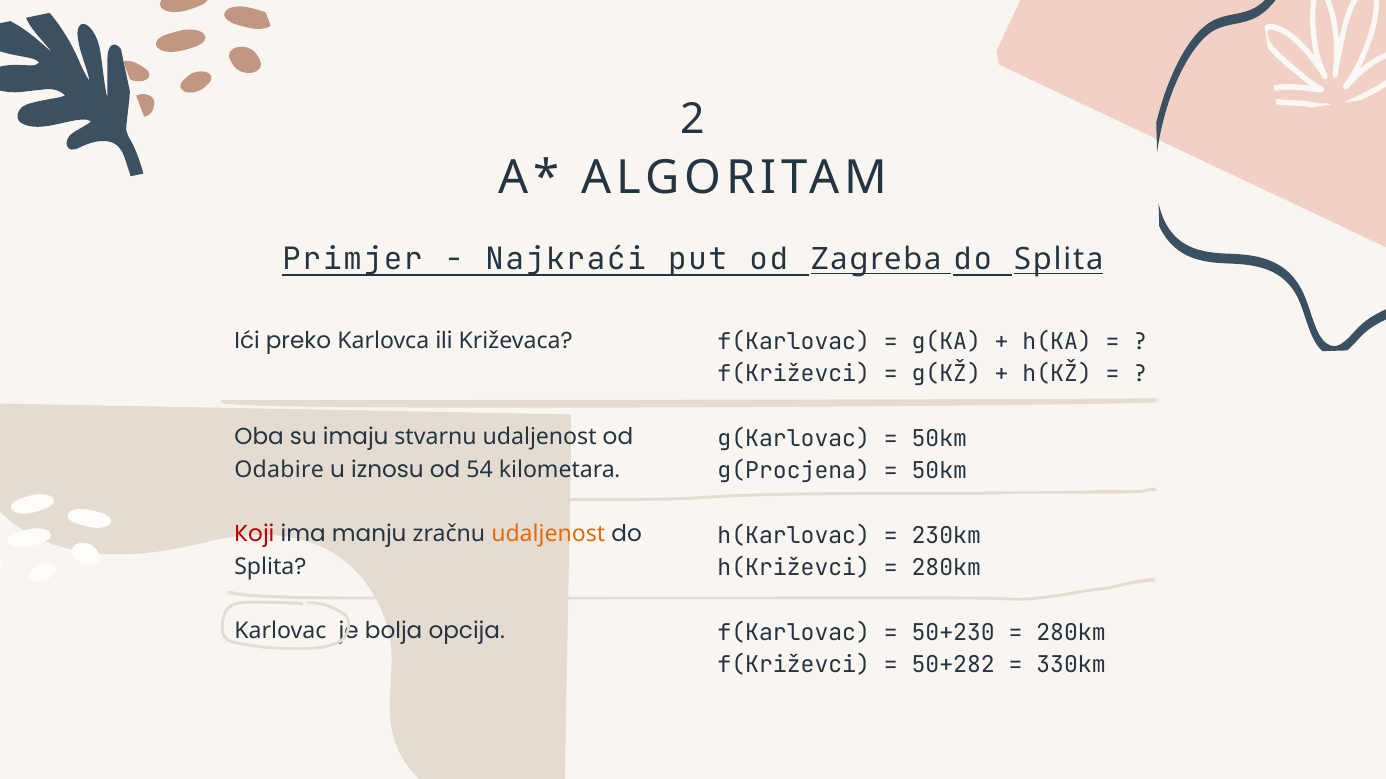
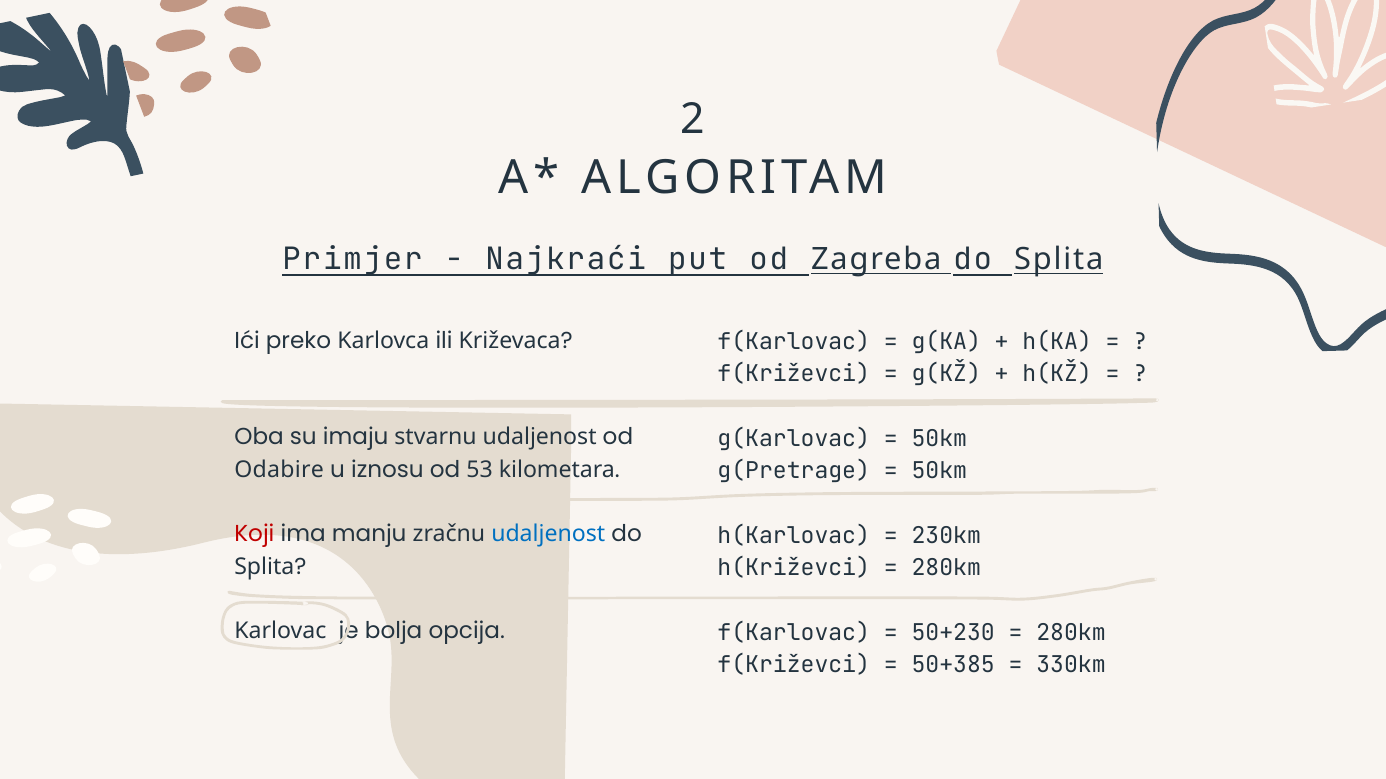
g(Procjena: g(Procjena -> g(Pretrage
54: 54 -> 53
udaljenost at (548, 535) colour: orange -> blue
50+282: 50+282 -> 50+385
